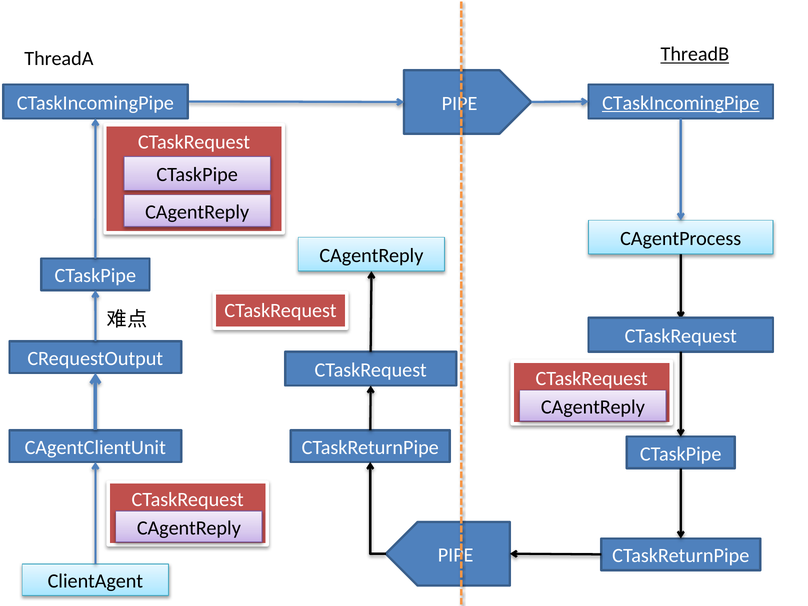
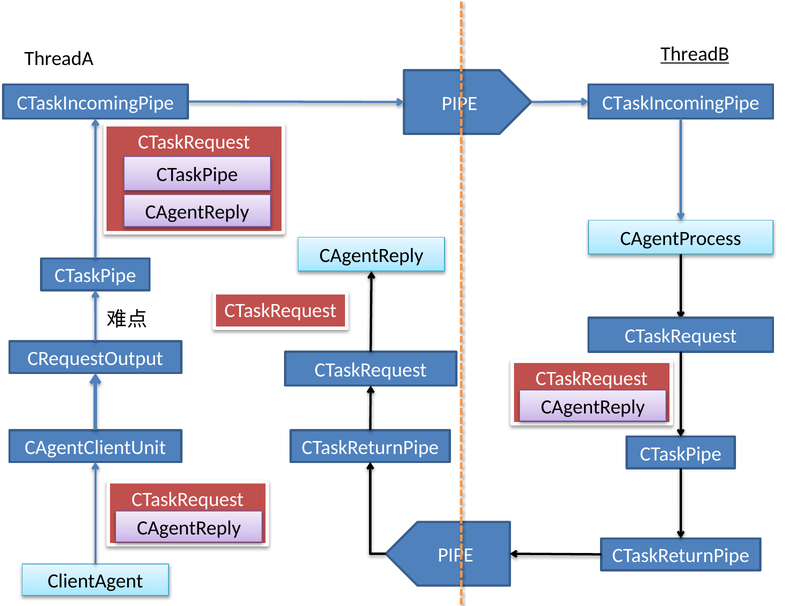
CTaskIncomingPipe at (681, 103) underline: present -> none
